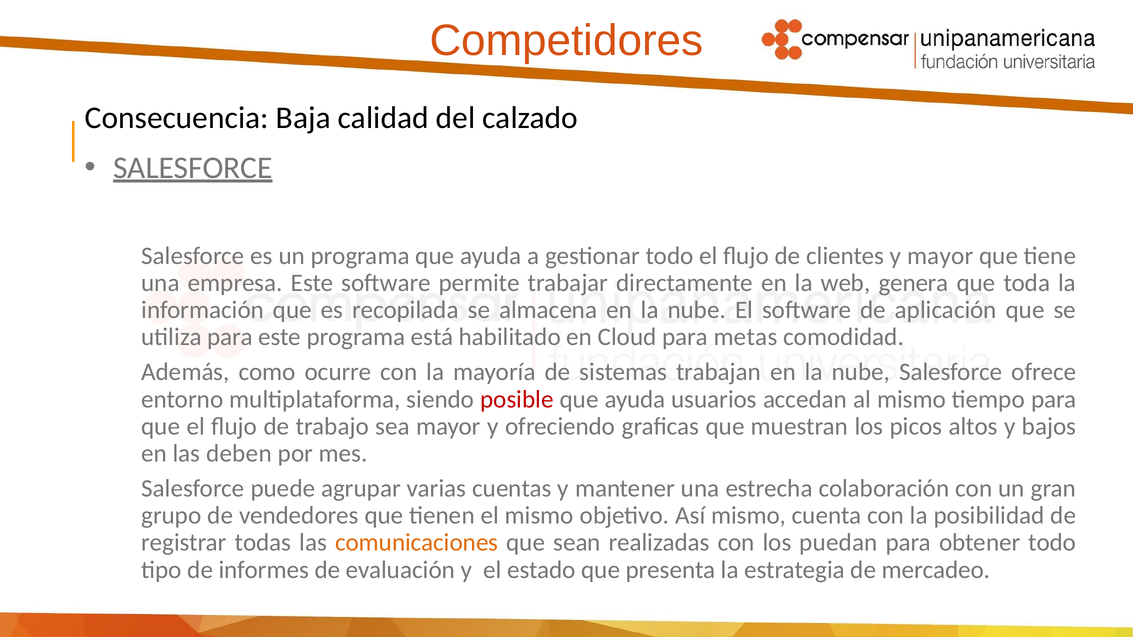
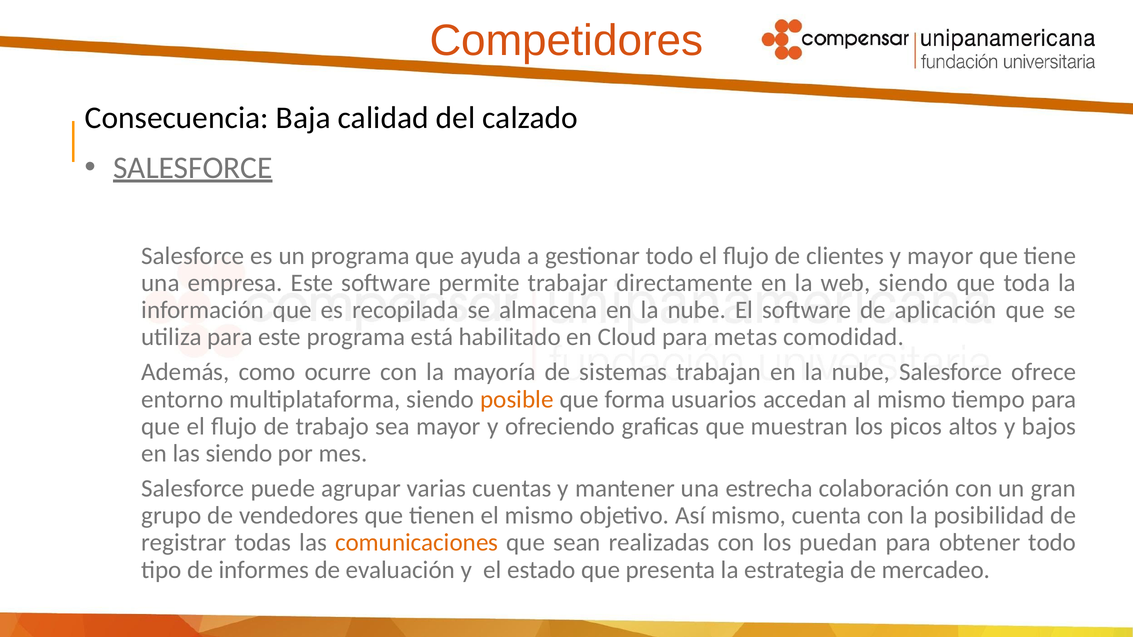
web genera: genera -> siendo
posible colour: red -> orange
ayuda at (635, 399): ayuda -> forma
las deben: deben -> siendo
